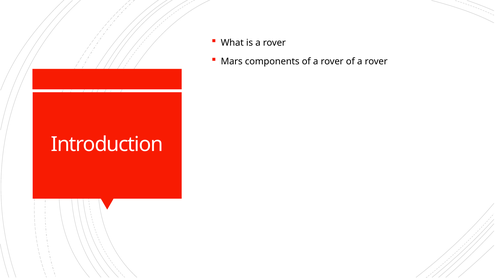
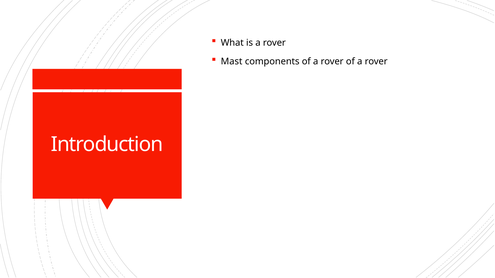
Mars: Mars -> Mast
